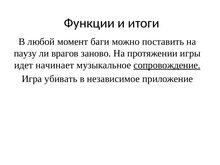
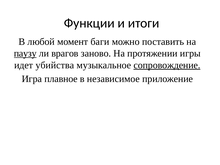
паузу underline: none -> present
начинает: начинает -> убийства
убивать: убивать -> плавное
